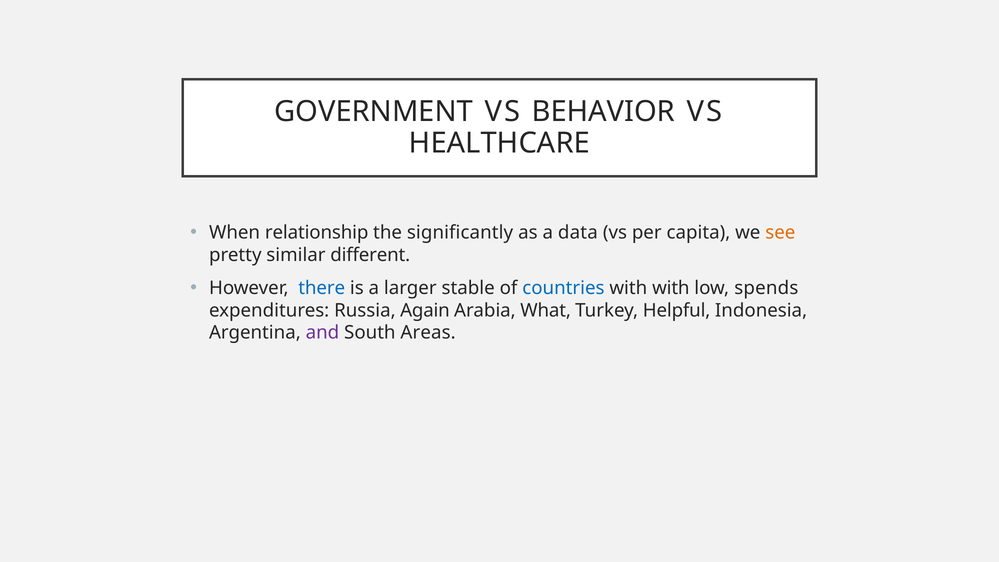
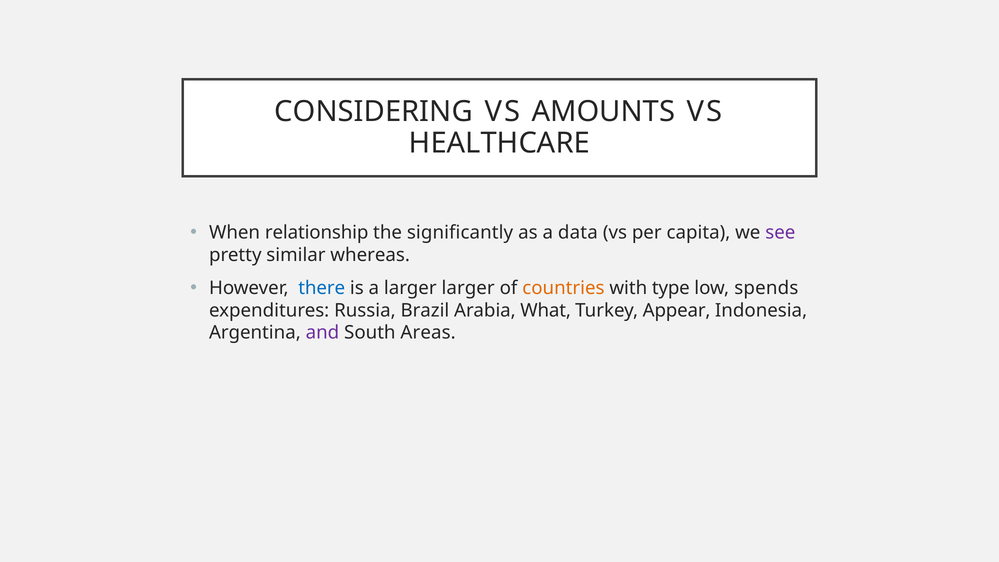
GOVERNMENT: GOVERNMENT -> CONSIDERING
BEHAVIOR: BEHAVIOR -> AMOUNTS
see colour: orange -> purple
different: different -> whereas
larger stable: stable -> larger
countries colour: blue -> orange
with with: with -> type
Again: Again -> Brazil
Helpful: Helpful -> Appear
